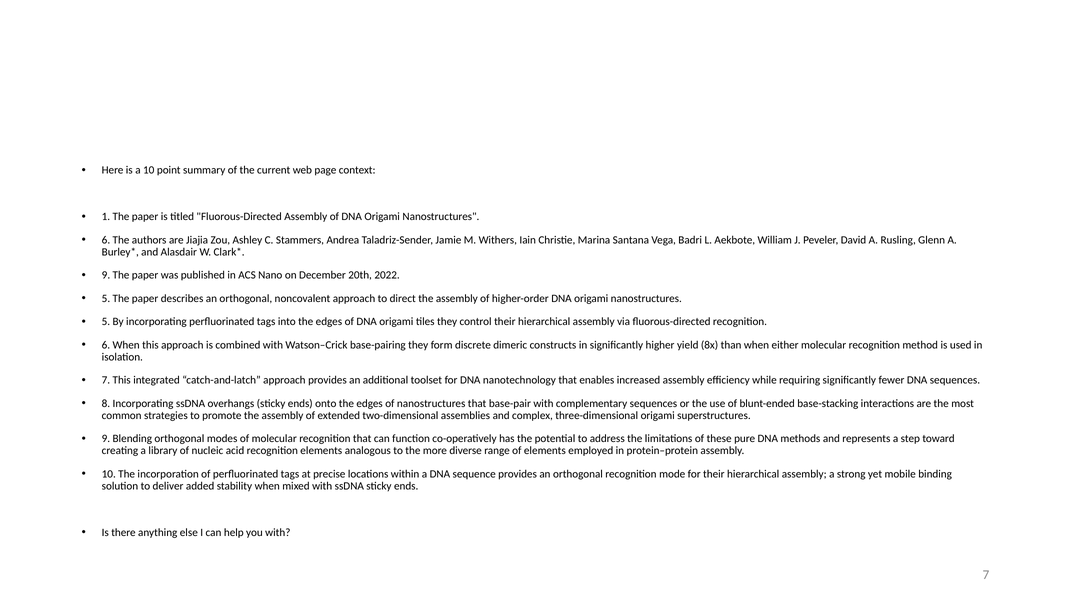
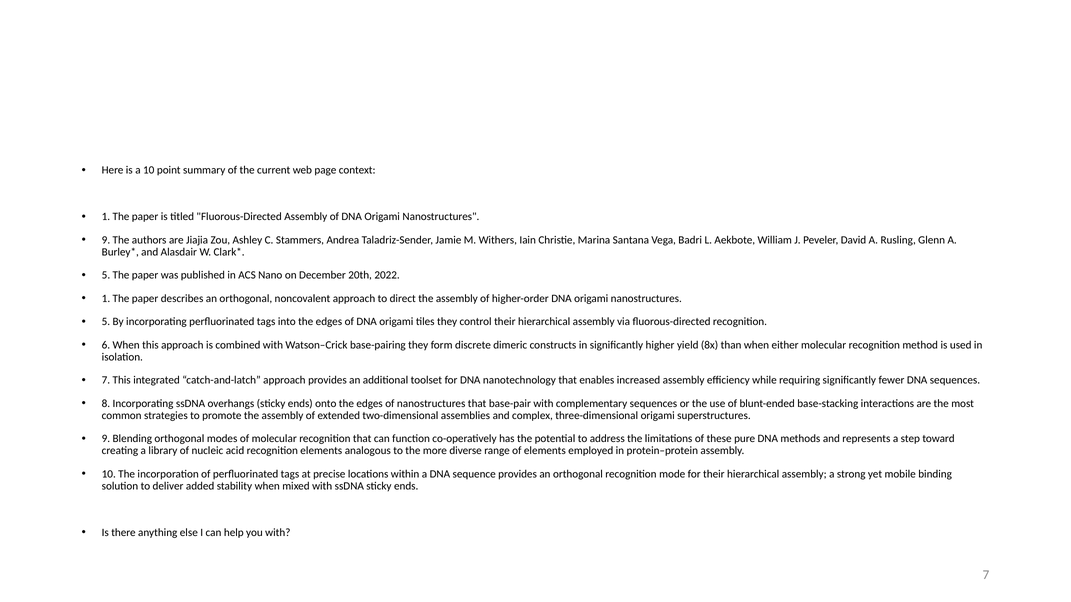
6 at (106, 240): 6 -> 9
9 at (106, 275): 9 -> 5
5 at (106, 299): 5 -> 1
